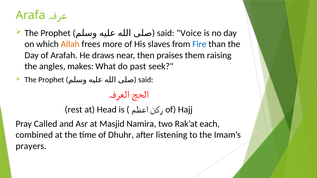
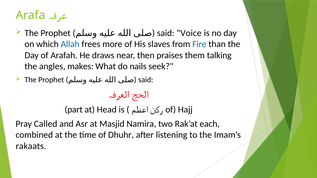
Allah colour: orange -> blue
raising: raising -> talking
past: past -> nails
rest: rest -> part
prayers: prayers -> rakaats
